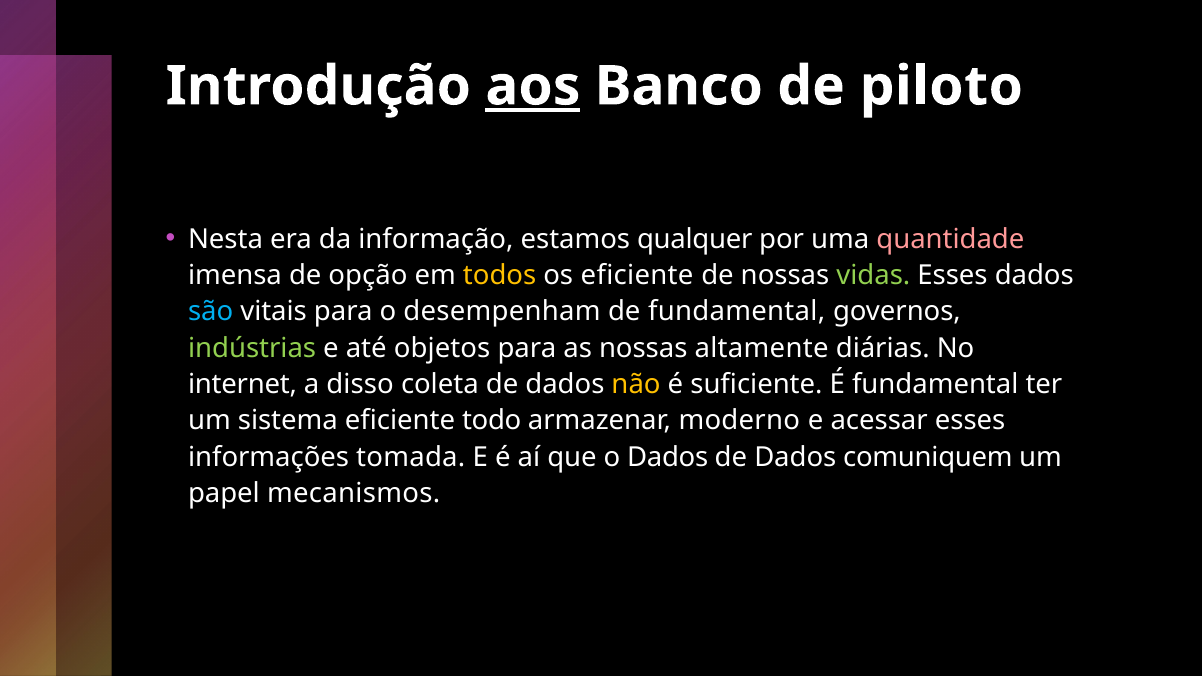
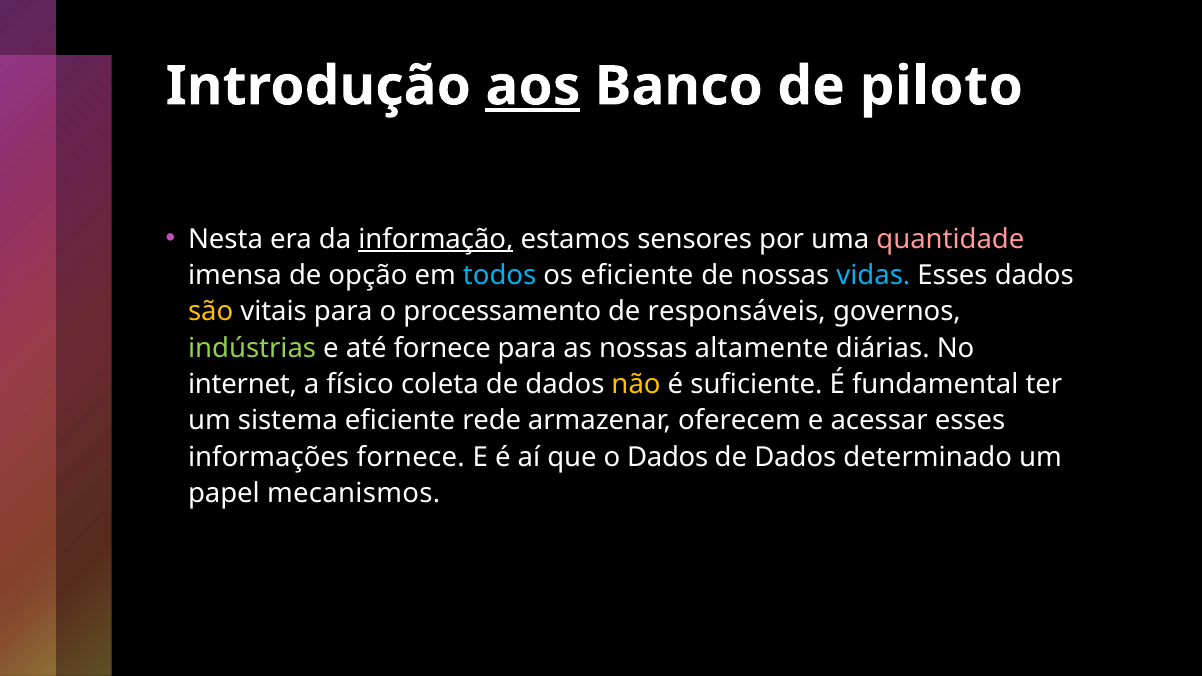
informação underline: none -> present
qualquer: qualquer -> sensores
todos colour: yellow -> light blue
vidas colour: light green -> light blue
são colour: light blue -> yellow
desempenham: desempenham -> processamento
de fundamental: fundamental -> responsáveis
até objetos: objetos -> fornece
disso: disso -> físico
todo: todo -> rede
moderno: moderno -> oferecem
informações tomada: tomada -> fornece
comuniquem: comuniquem -> determinado
